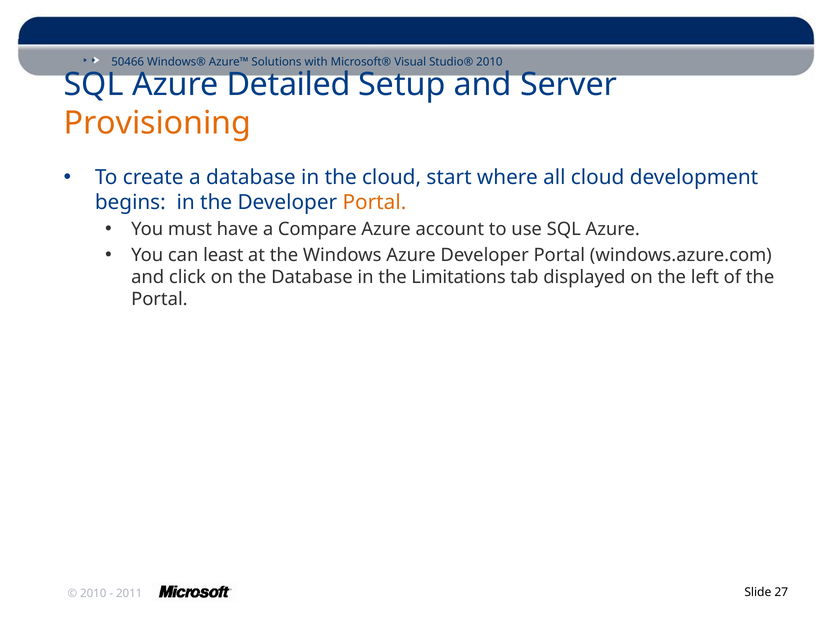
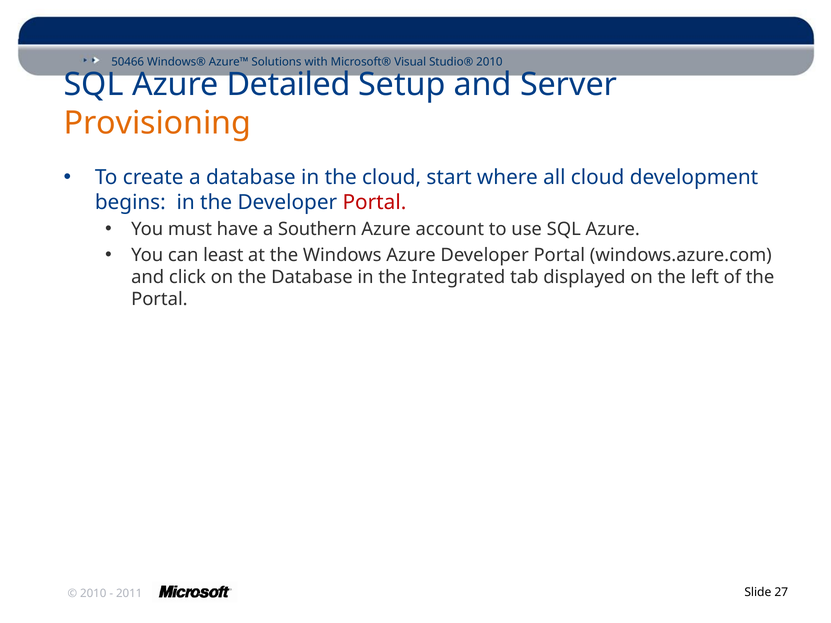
Portal at (374, 202) colour: orange -> red
Compare: Compare -> Southern
Limitations: Limitations -> Integrated
